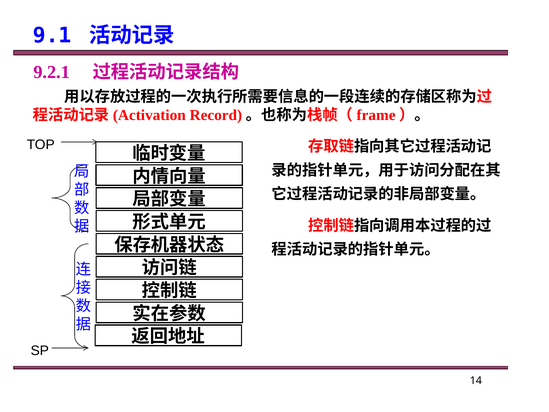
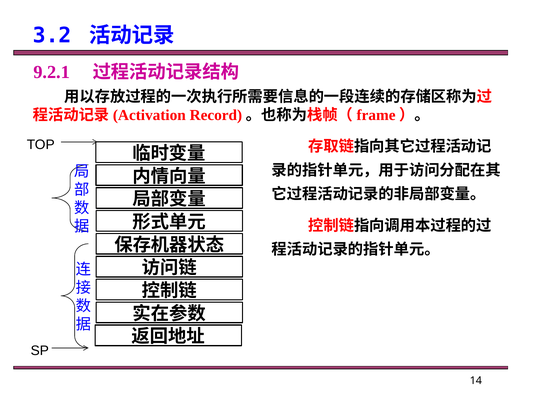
9.1: 9.1 -> 3.2
